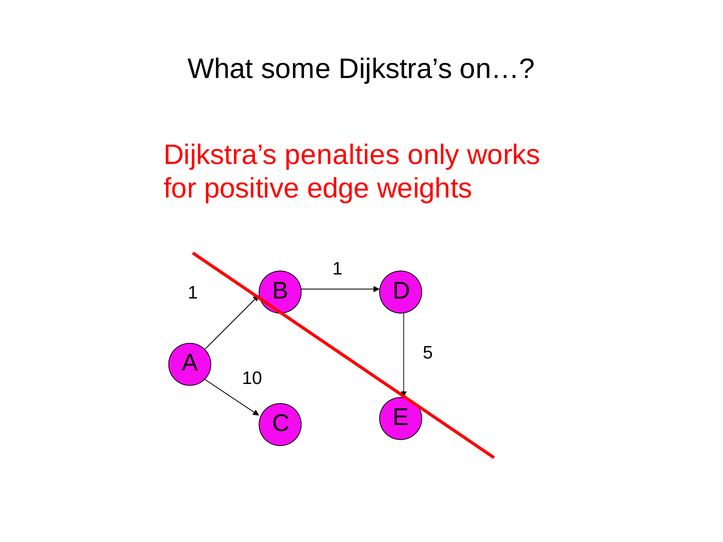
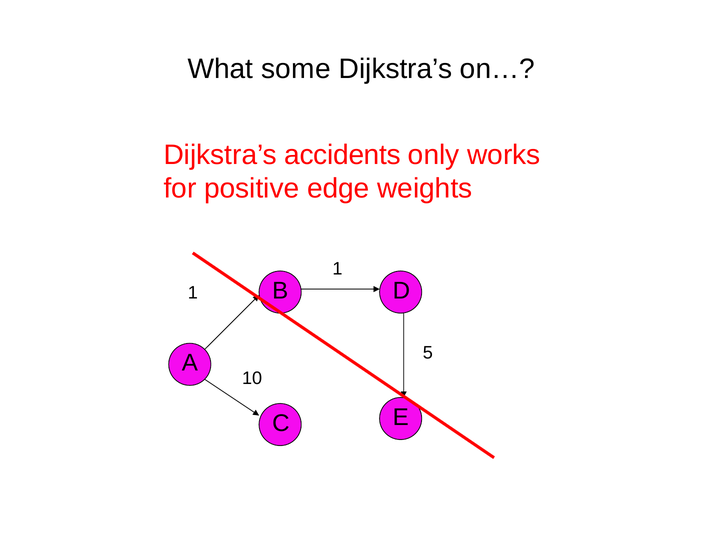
penalties: penalties -> accidents
